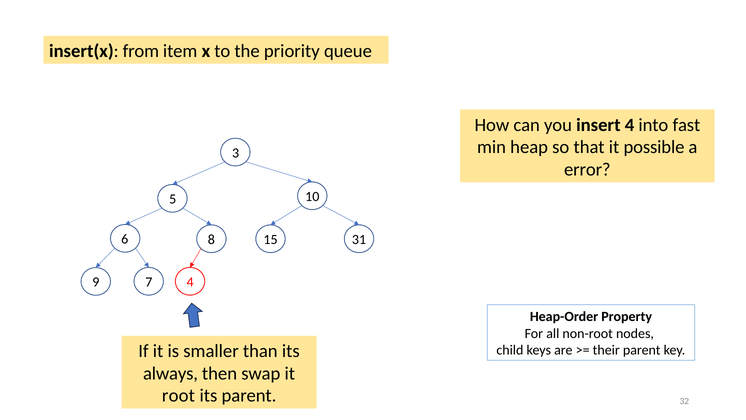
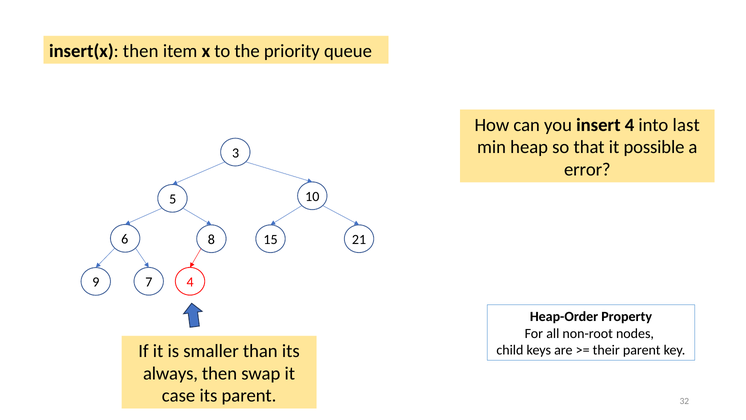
insert(x from: from -> then
fast: fast -> last
31: 31 -> 21
root: root -> case
